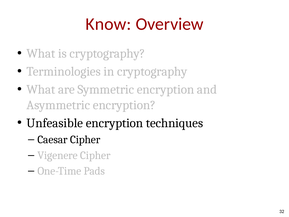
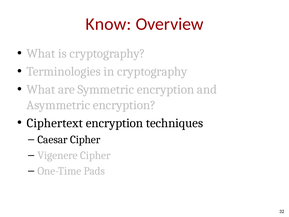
Unfeasible: Unfeasible -> Ciphertext
